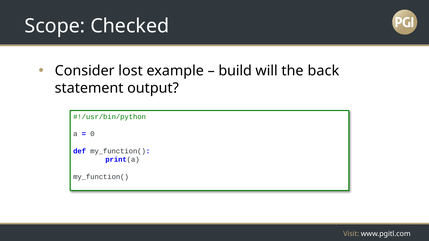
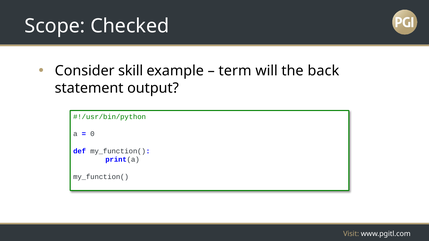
lost: lost -> skill
build: build -> term
